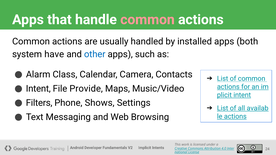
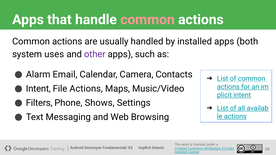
have: have -> uses
other colour: blue -> purple
Class: Class -> Email
File Provide: Provide -> Actions
